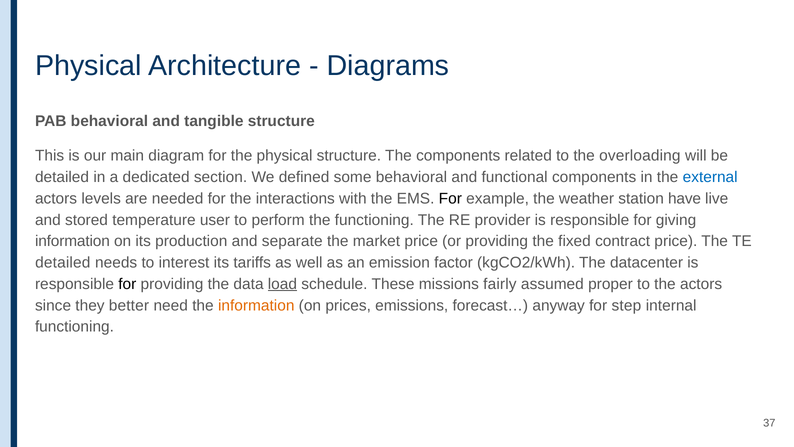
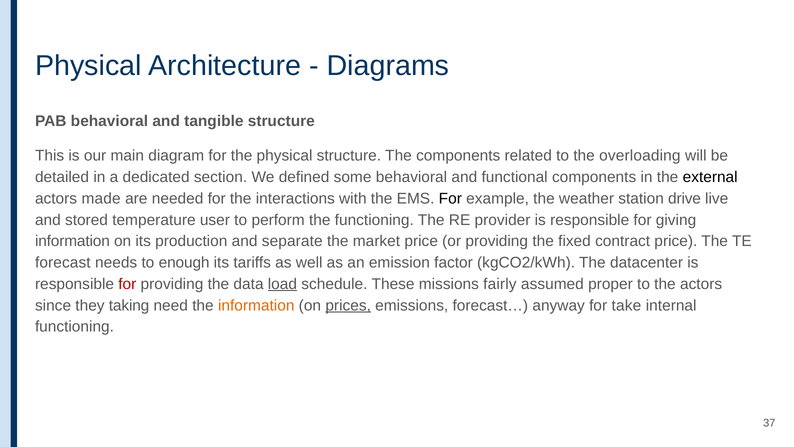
external colour: blue -> black
levels: levels -> made
have: have -> drive
detailed at (63, 262): detailed -> forecast
interest: interest -> enough
for at (127, 284) colour: black -> red
better: better -> taking
prices underline: none -> present
step: step -> take
